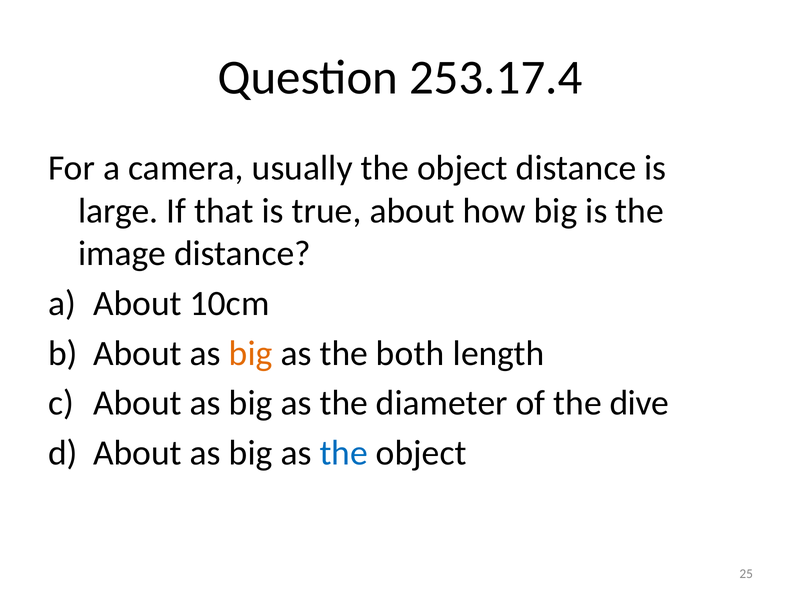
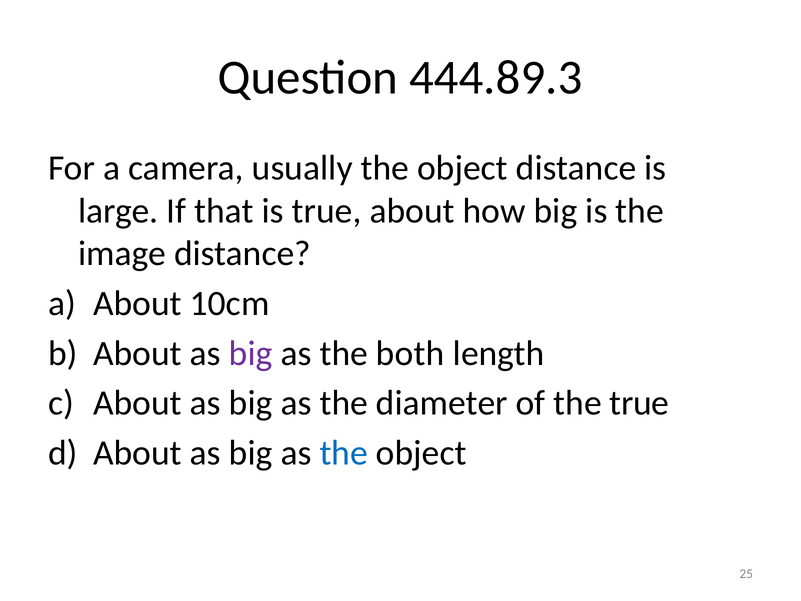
253.17.4: 253.17.4 -> 444.89.3
big at (251, 353) colour: orange -> purple
the dive: dive -> true
